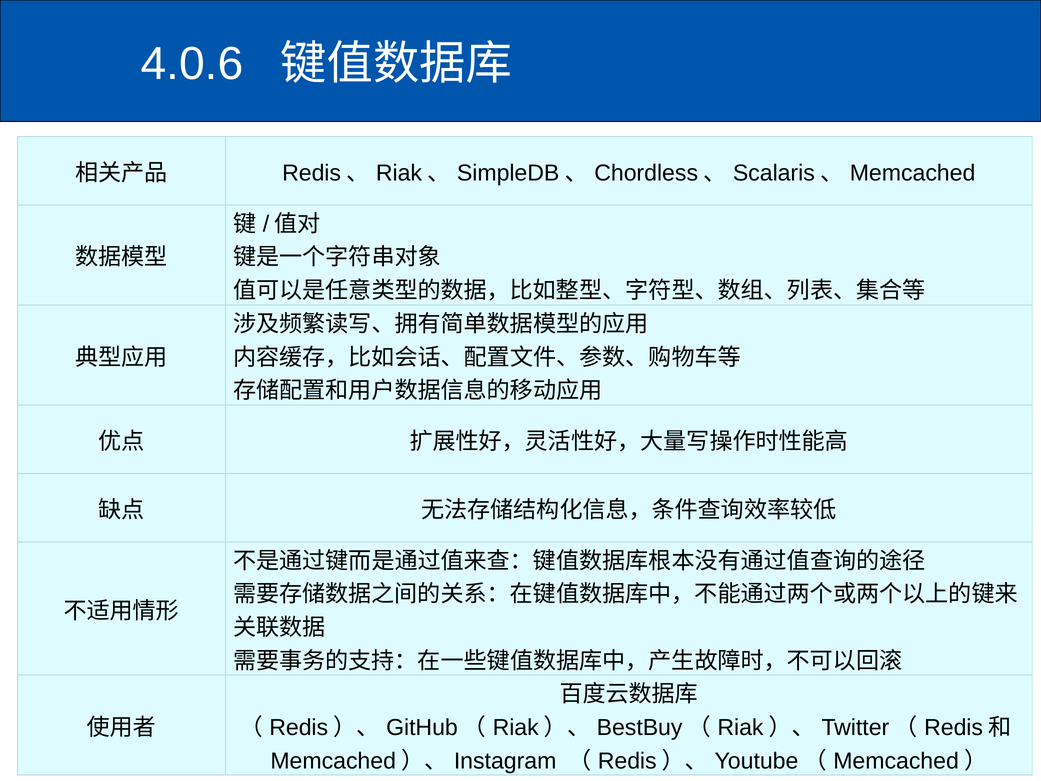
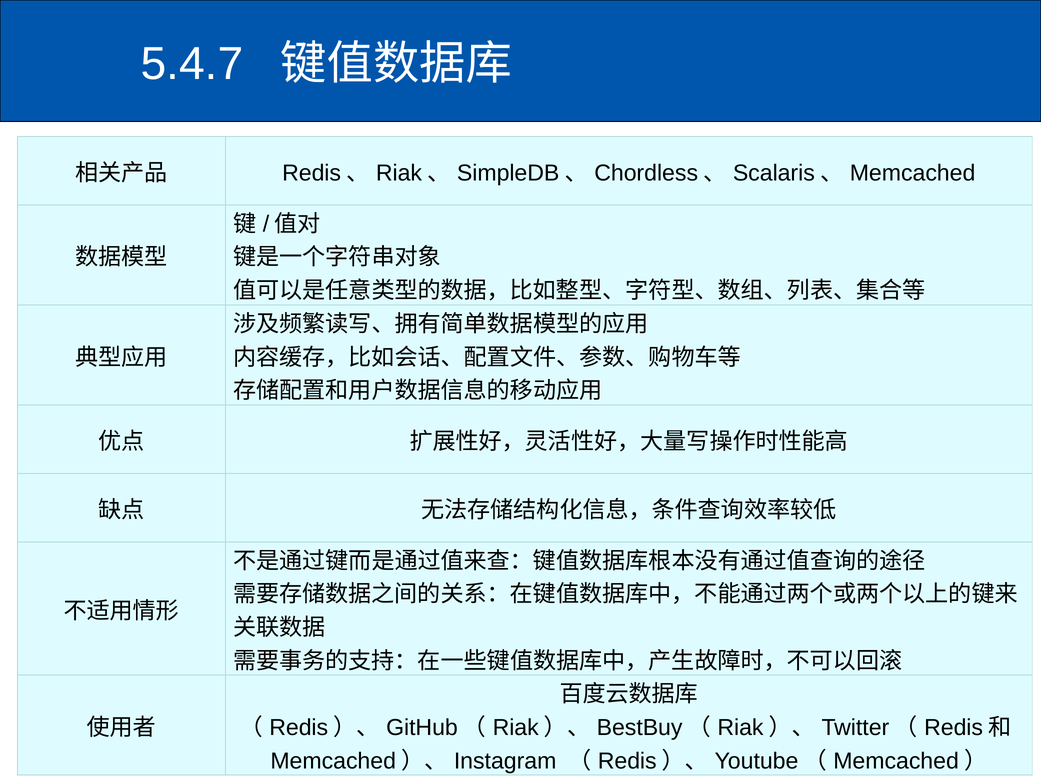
4.0.6: 4.0.6 -> 5.4.7
